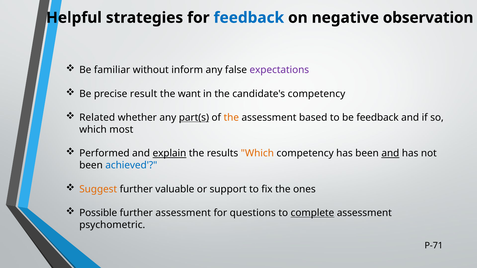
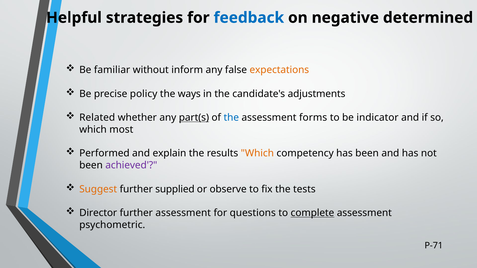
observation: observation -> determined
expectations colour: purple -> orange
result: result -> policy
want: want -> ways
candidate's competency: competency -> adjustments
the at (231, 118) colour: orange -> blue
based: based -> forms
be feedback: feedback -> indicator
explain underline: present -> none
and at (390, 153) underline: present -> none
achieved colour: blue -> purple
valuable: valuable -> supplied
support: support -> observe
ones: ones -> tests
Possible: Possible -> Director
